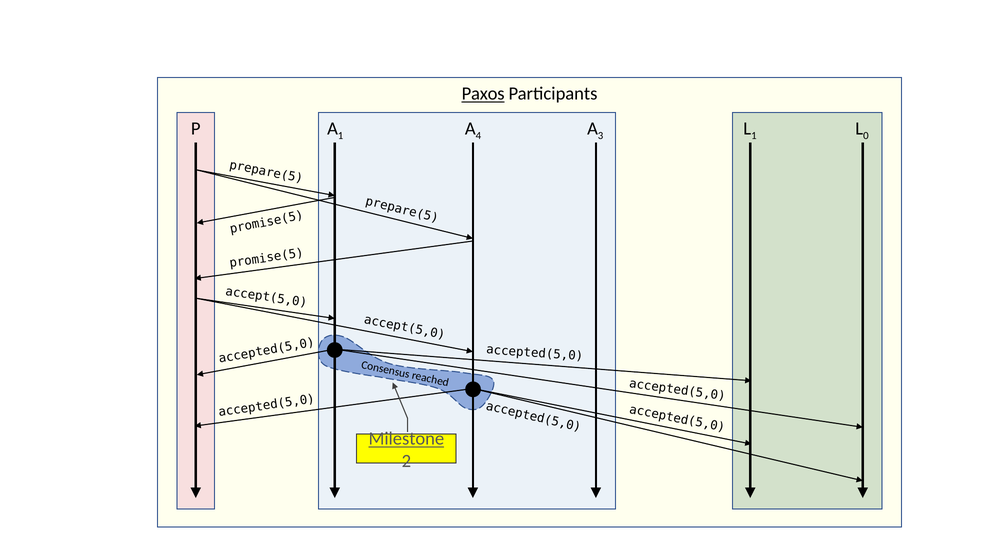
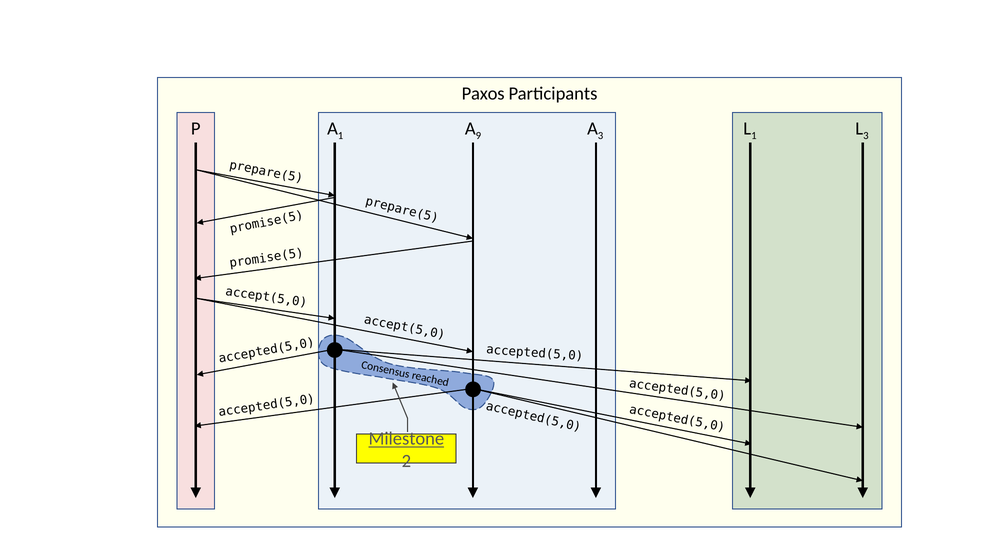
Paxos underline: present -> none
4: 4 -> 9
0 at (866, 136): 0 -> 3
